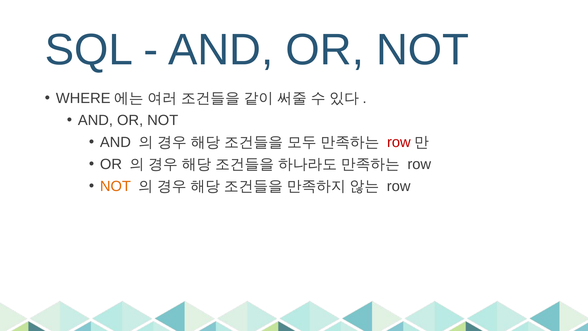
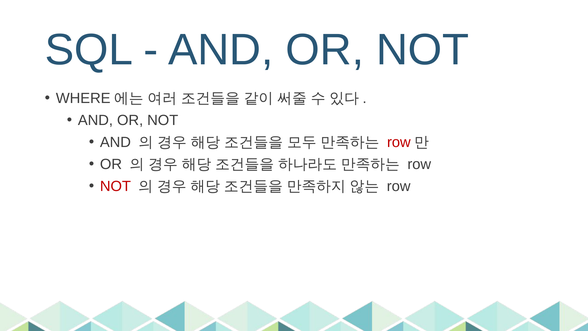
NOT at (115, 186) colour: orange -> red
